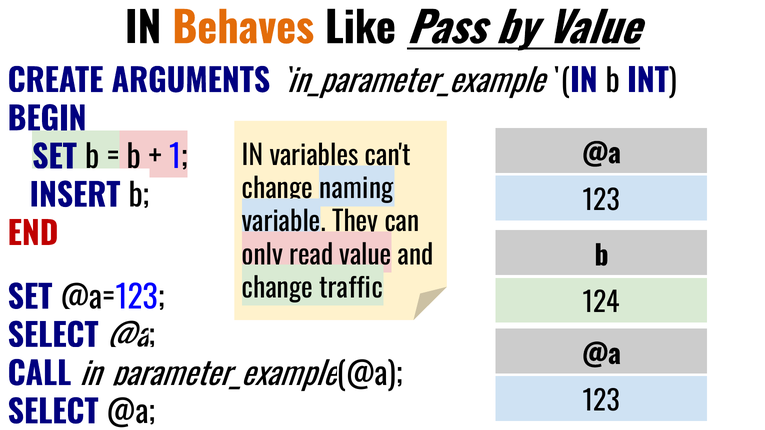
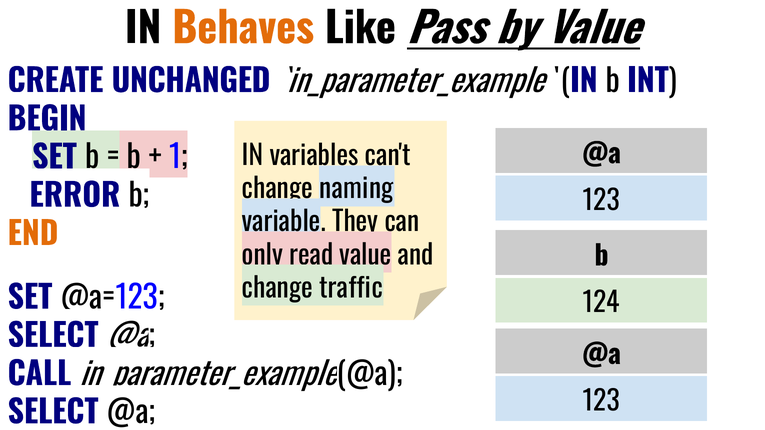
ARGUMENTS: ARGUMENTS -> UNCHANGED
INSERT: INSERT -> ERROR
END colour: red -> orange
